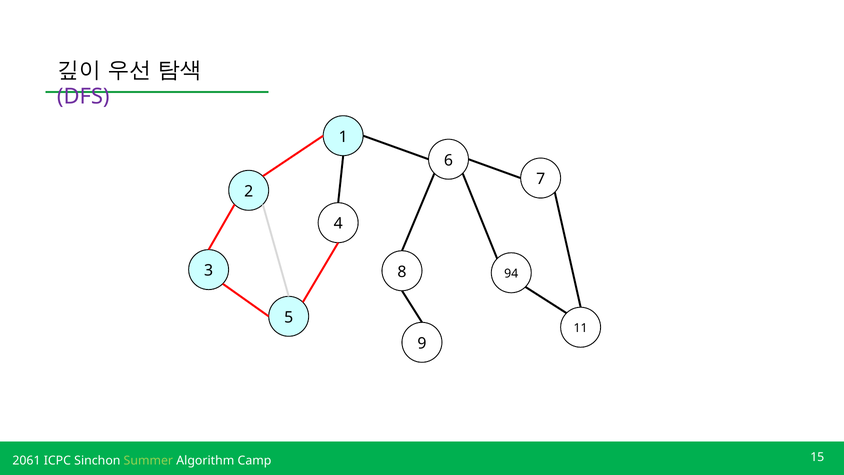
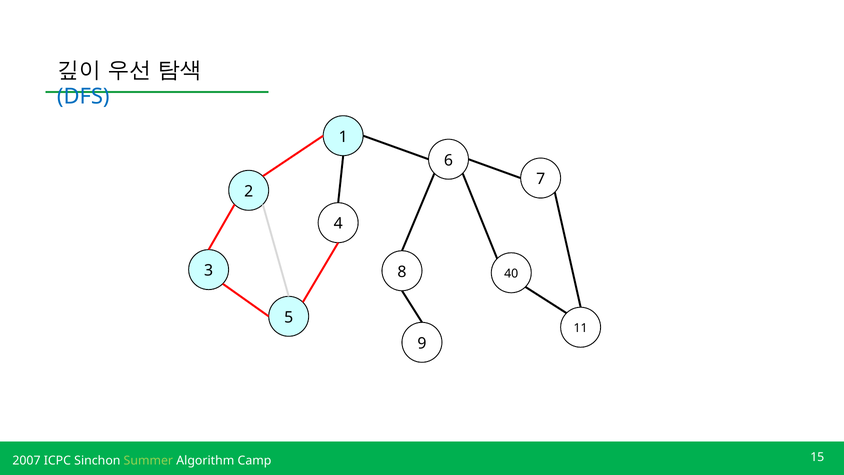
DFS colour: purple -> blue
94: 94 -> 40
2061: 2061 -> 2007
